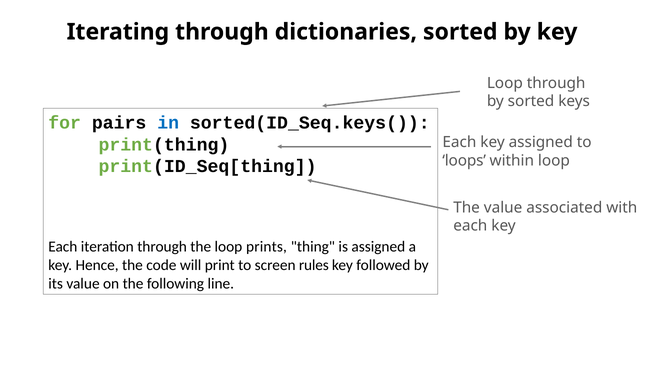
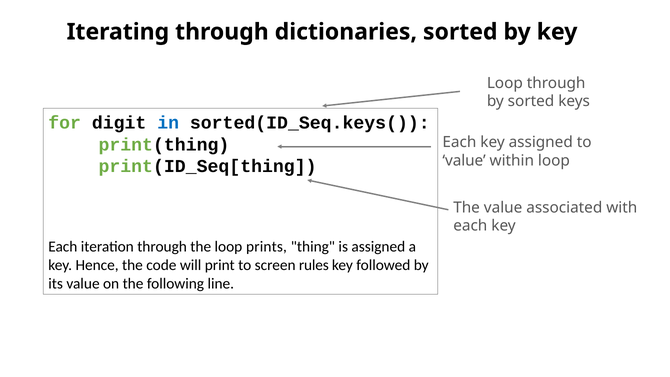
pairs: pairs -> digit
loops at (464, 160): loops -> value
